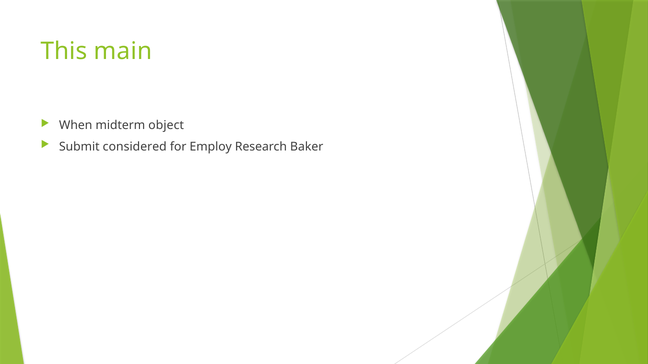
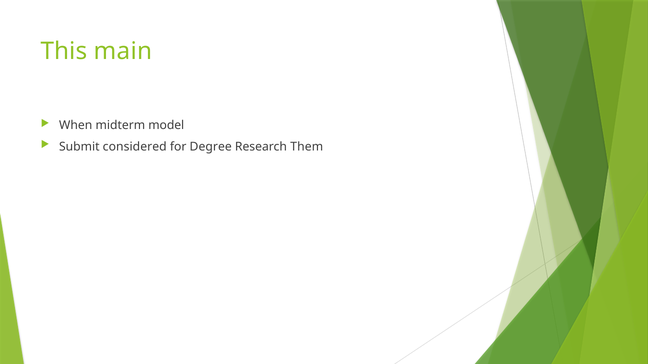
object: object -> model
Employ: Employ -> Degree
Baker: Baker -> Them
